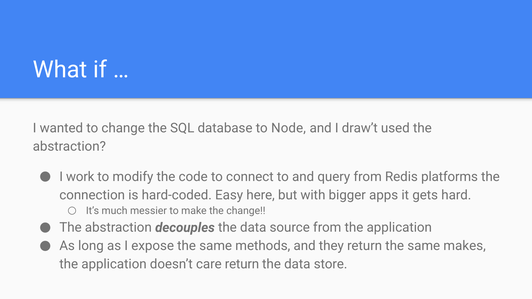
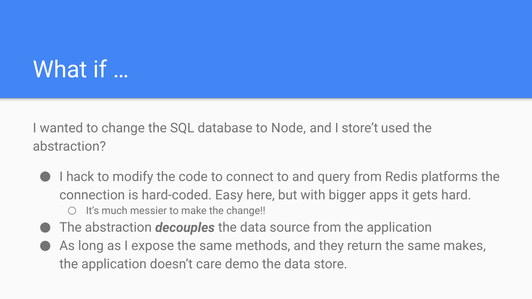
draw’t: draw’t -> store’t
work: work -> hack
care return: return -> demo
